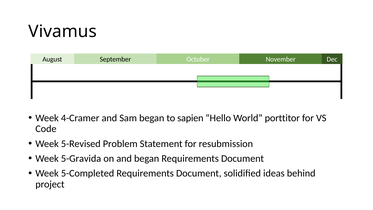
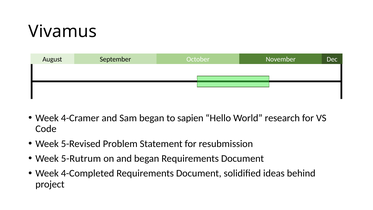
porttitor: porttitor -> research
5-Gravida: 5-Gravida -> 5-Rutrum
5-Completed: 5-Completed -> 4-Completed
